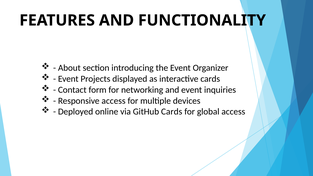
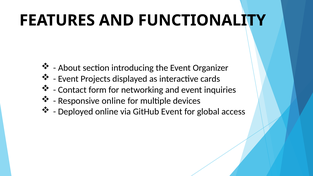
Responsive access: access -> online
GitHub Cards: Cards -> Event
